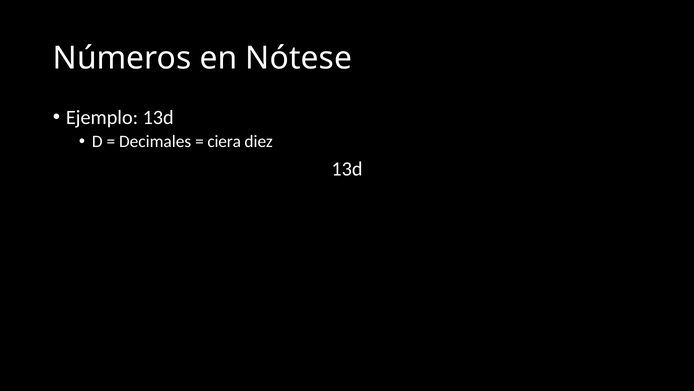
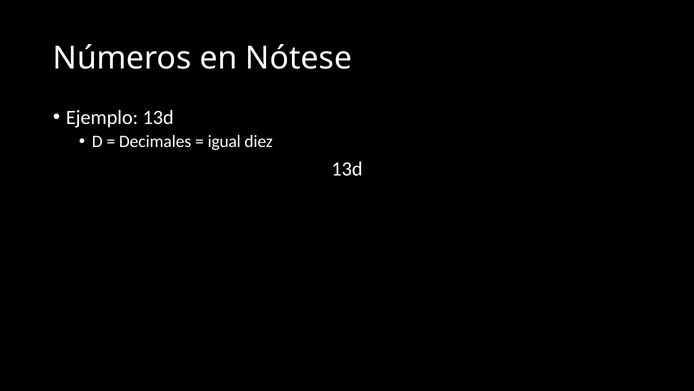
ciera: ciera -> igual
